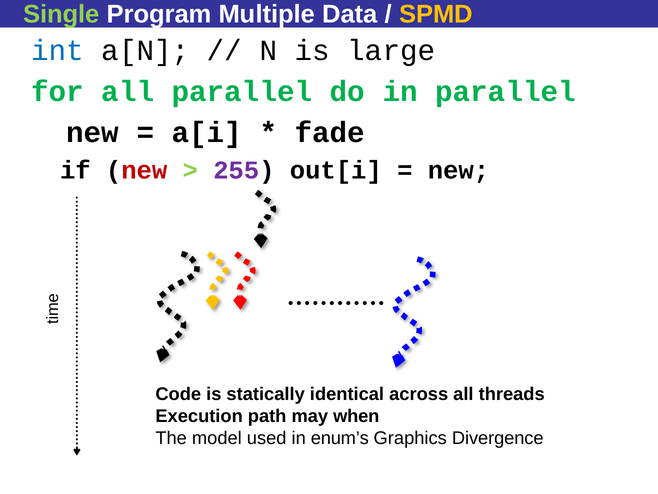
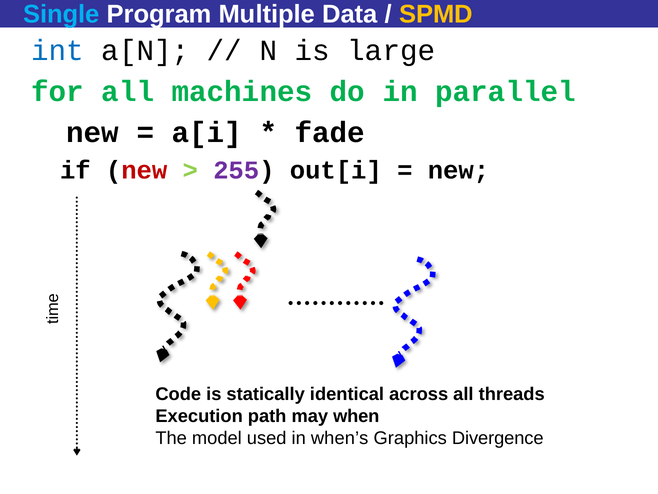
Single colour: light green -> light blue
all parallel: parallel -> machines
enum’s: enum’s -> when’s
